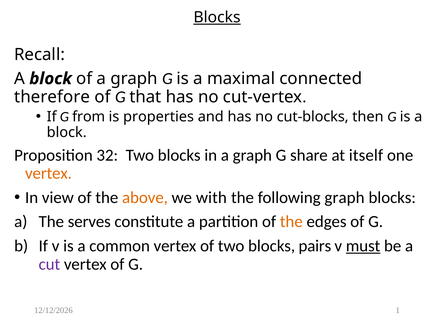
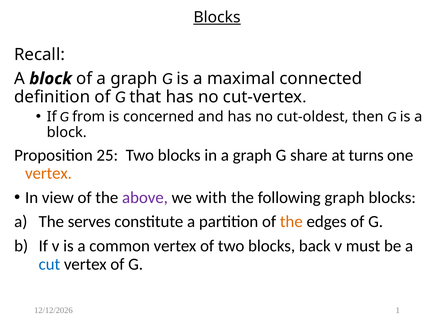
therefore: therefore -> definition
properties: properties -> concerned
cut-blocks: cut-blocks -> cut-oldest
32: 32 -> 25
itself: itself -> turns
above colour: orange -> purple
pairs: pairs -> back
must underline: present -> none
cut colour: purple -> blue
